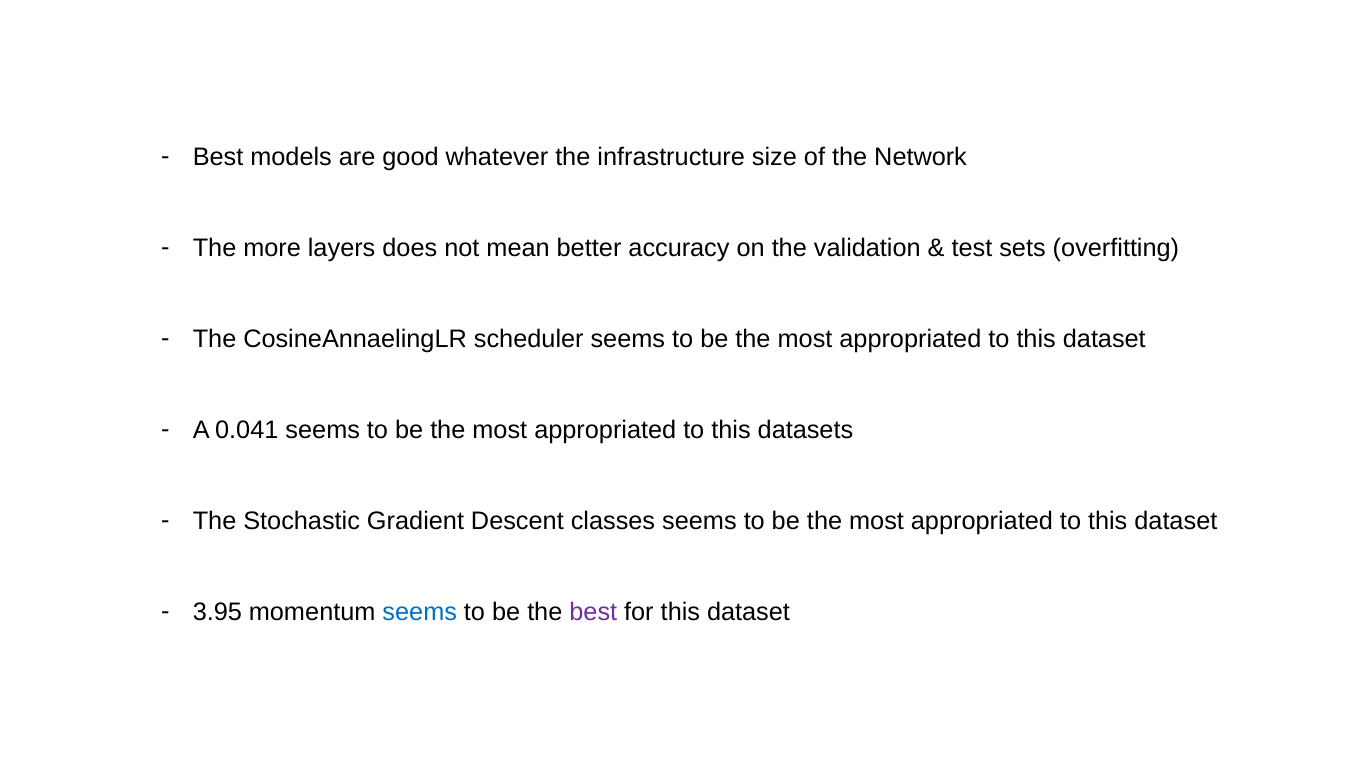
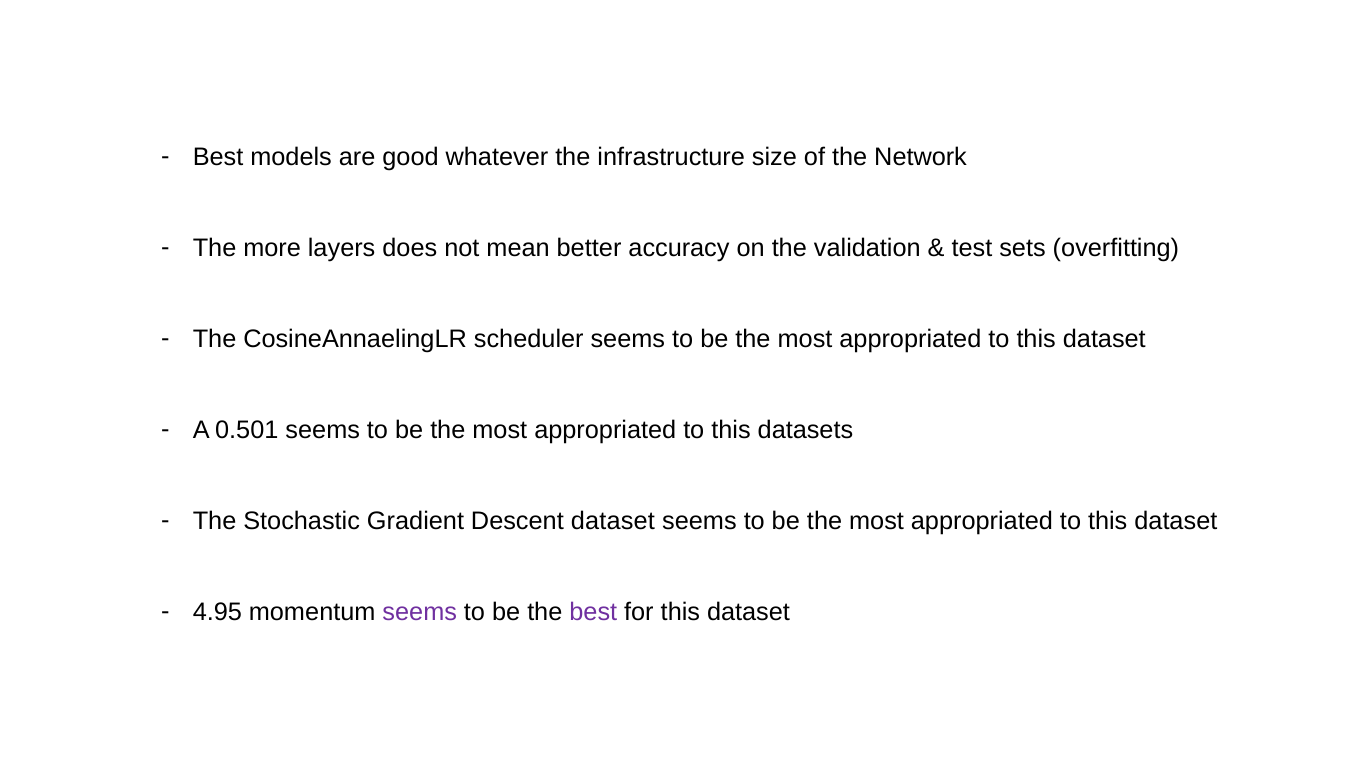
0.041: 0.041 -> 0.501
Descent classes: classes -> dataset
3.95: 3.95 -> 4.95
seems at (420, 613) colour: blue -> purple
